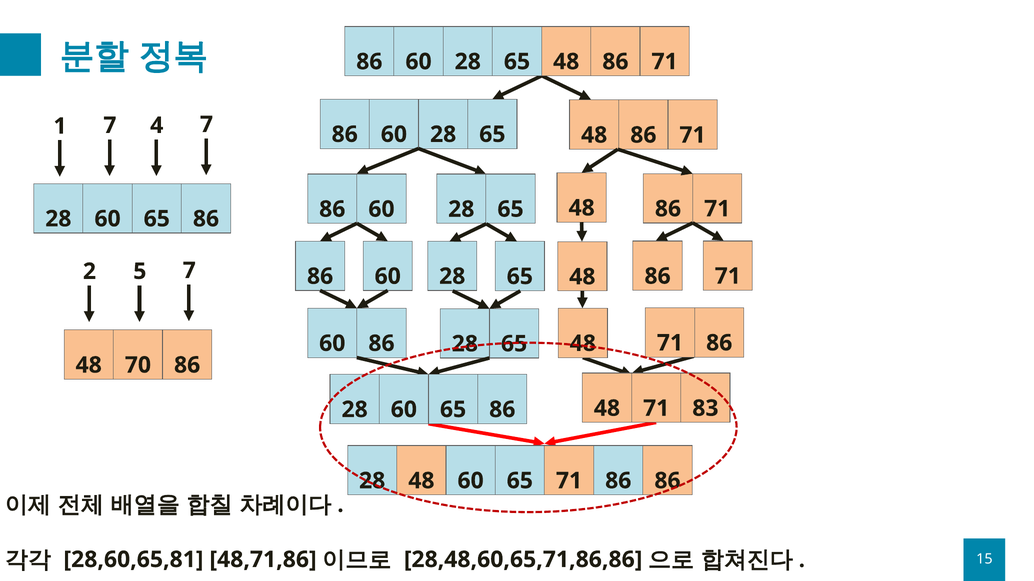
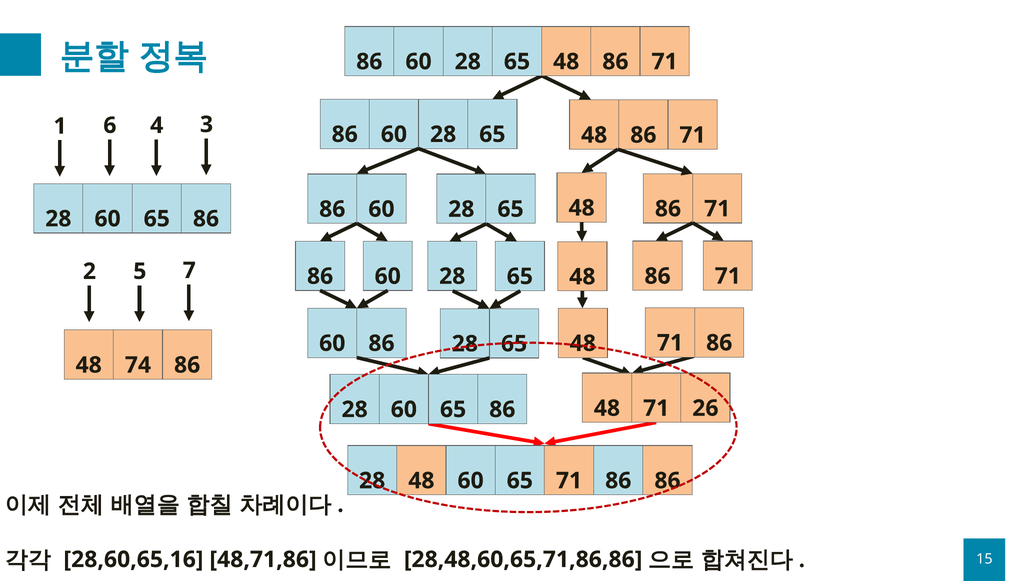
1 7: 7 -> 6
4 7: 7 -> 3
70: 70 -> 74
83: 83 -> 26
28,60,65,81: 28,60,65,81 -> 28,60,65,16
